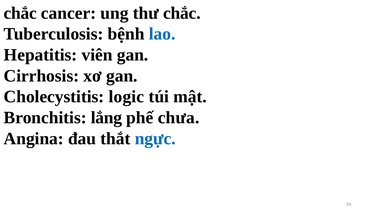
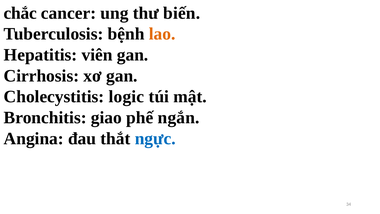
thư chắc: chắc -> biến
lao colour: blue -> orange
lắng: lắng -> giao
chưa: chưa -> ngắn
